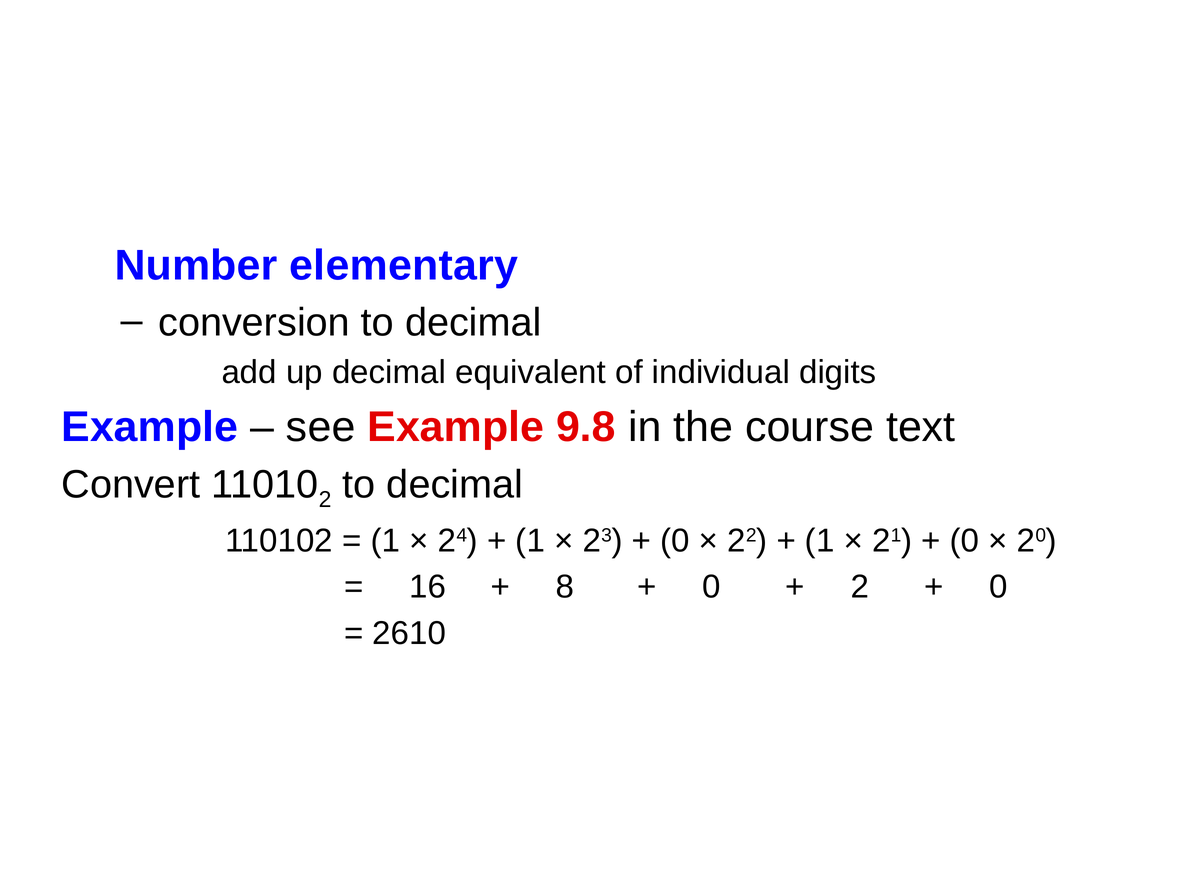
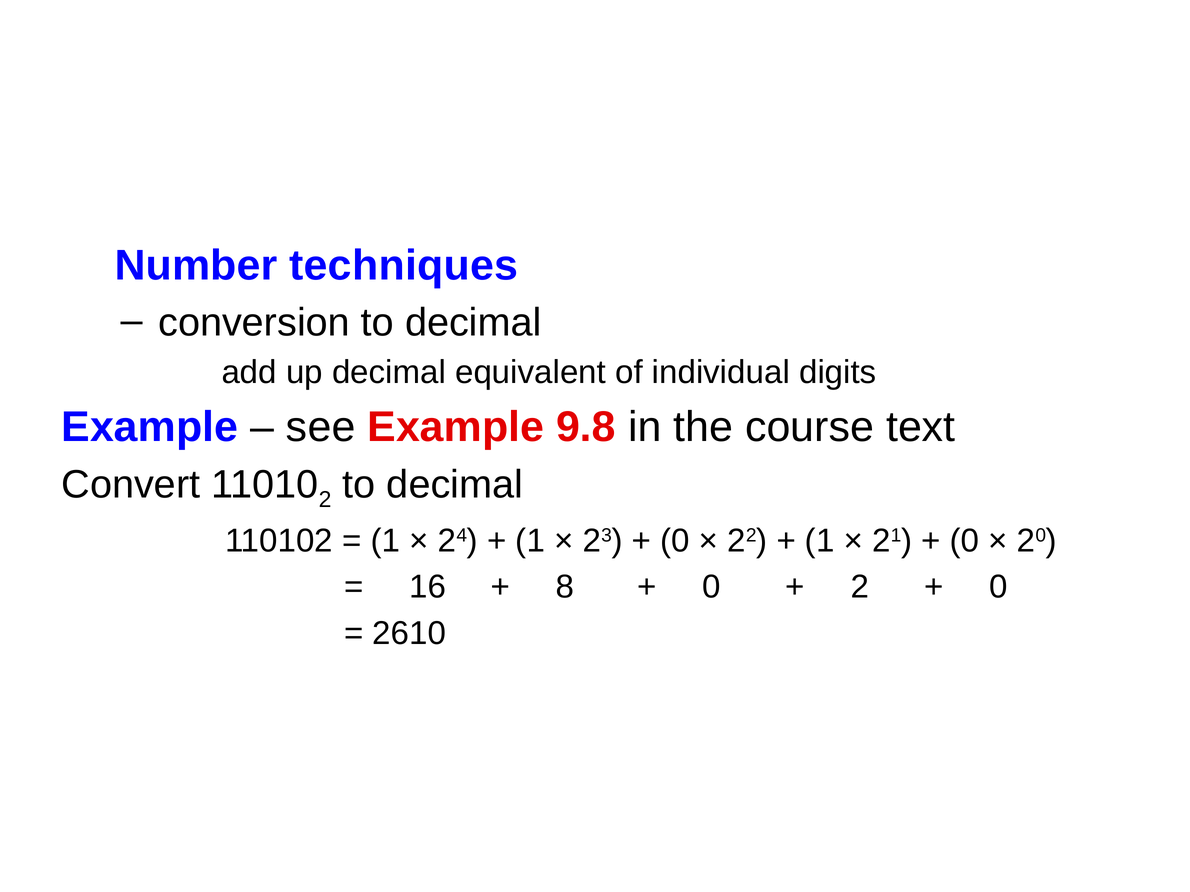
elementary: elementary -> techniques
